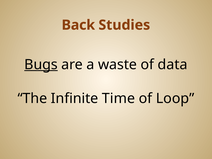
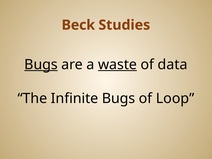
Back: Back -> Beck
waste underline: none -> present
Infinite Time: Time -> Bugs
